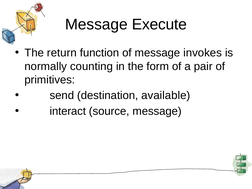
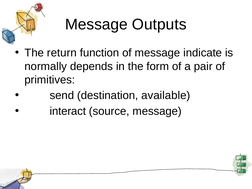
Execute: Execute -> Outputs
invokes: invokes -> indicate
counting: counting -> depends
